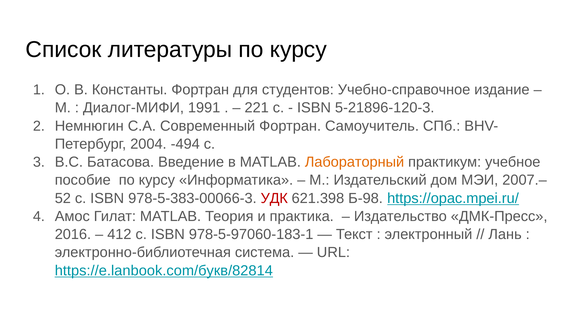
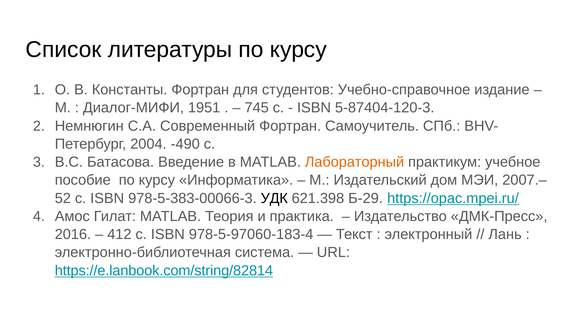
1991: 1991 -> 1951
221: 221 -> 745
5-21896-120-3: 5-21896-120-3 -> 5-87404-120-3
-494: -494 -> -490
УДК colour: red -> black
Б-98: Б-98 -> Б-29
978-5-97060-183-1: 978-5-97060-183-1 -> 978-5-97060-183-4
https://e.lanbook.com/букв/82814: https://e.lanbook.com/букв/82814 -> https://e.lanbook.com/string/82814
